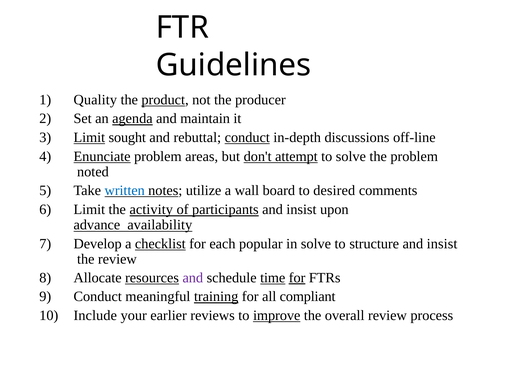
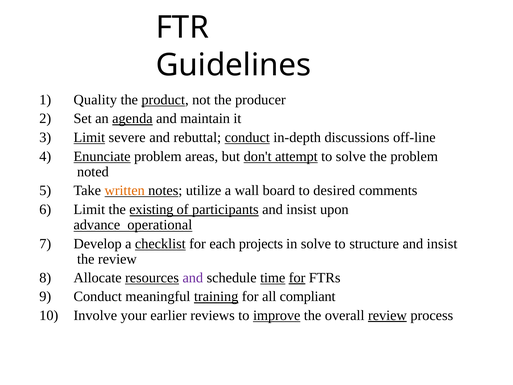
sought: sought -> severe
written colour: blue -> orange
activity: activity -> existing
availability: availability -> operational
popular: popular -> projects
Include: Include -> Involve
review at (387, 315) underline: none -> present
